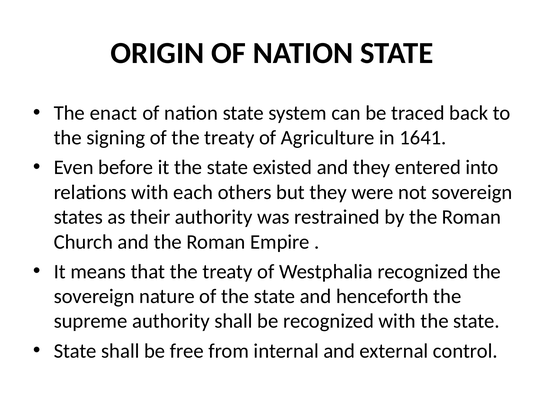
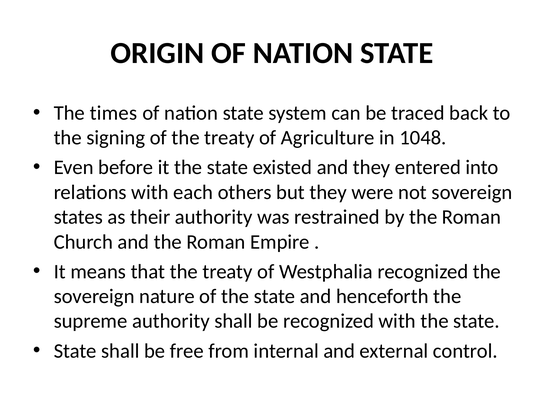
enact: enact -> times
1641: 1641 -> 1048
